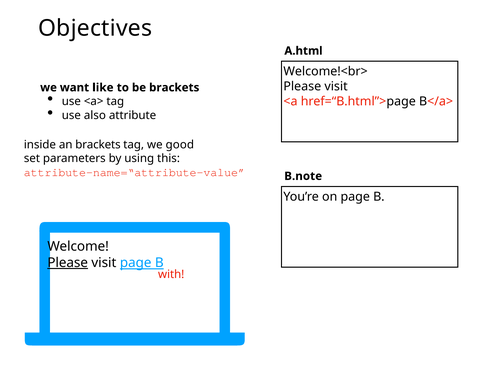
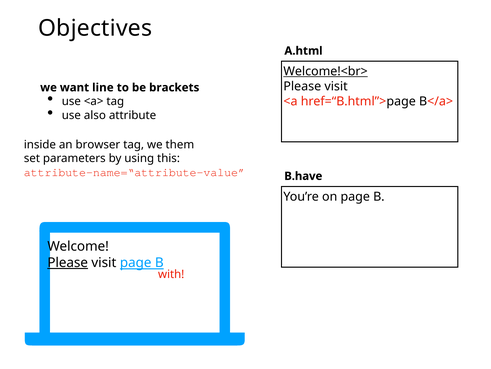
Welcome!<br> underline: none -> present
like: like -> line
an brackets: brackets -> browser
good: good -> them
B.note: B.note -> B.have
